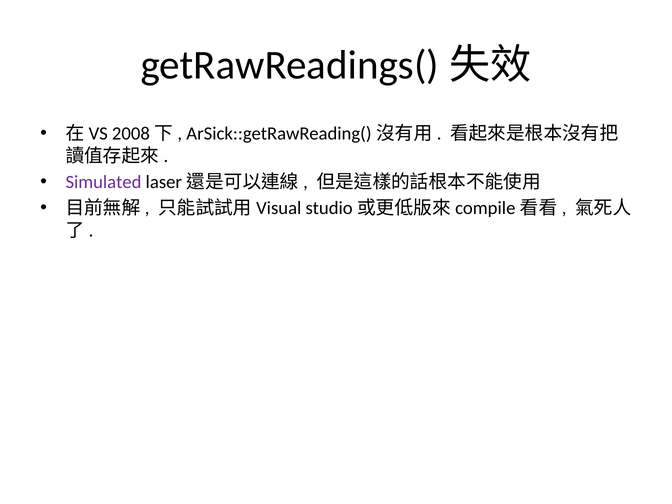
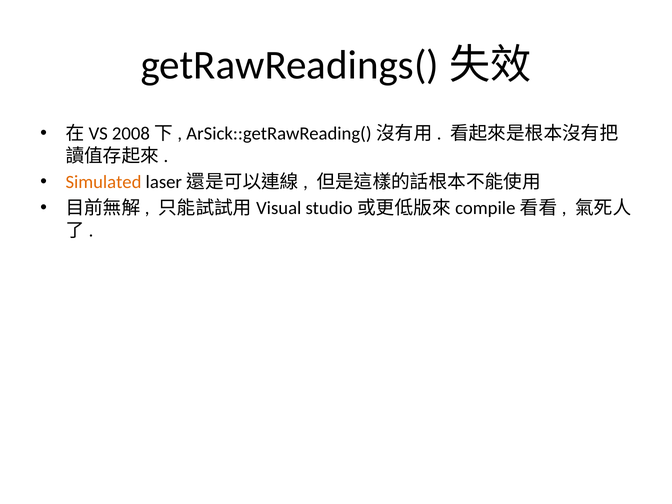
Simulated colour: purple -> orange
